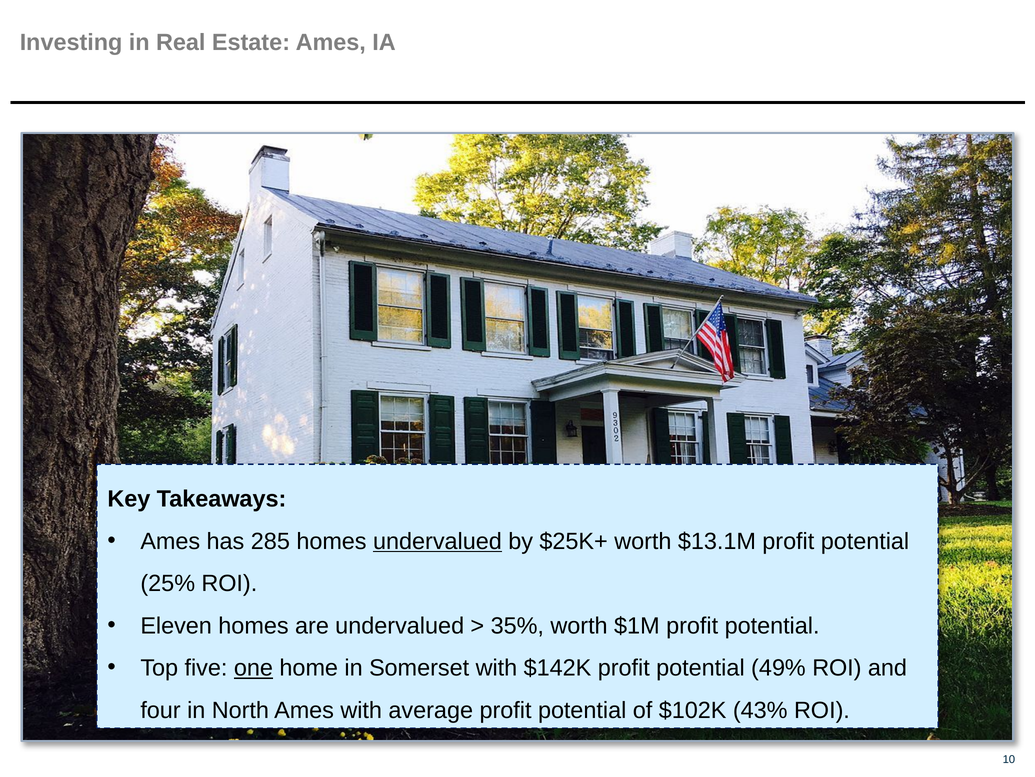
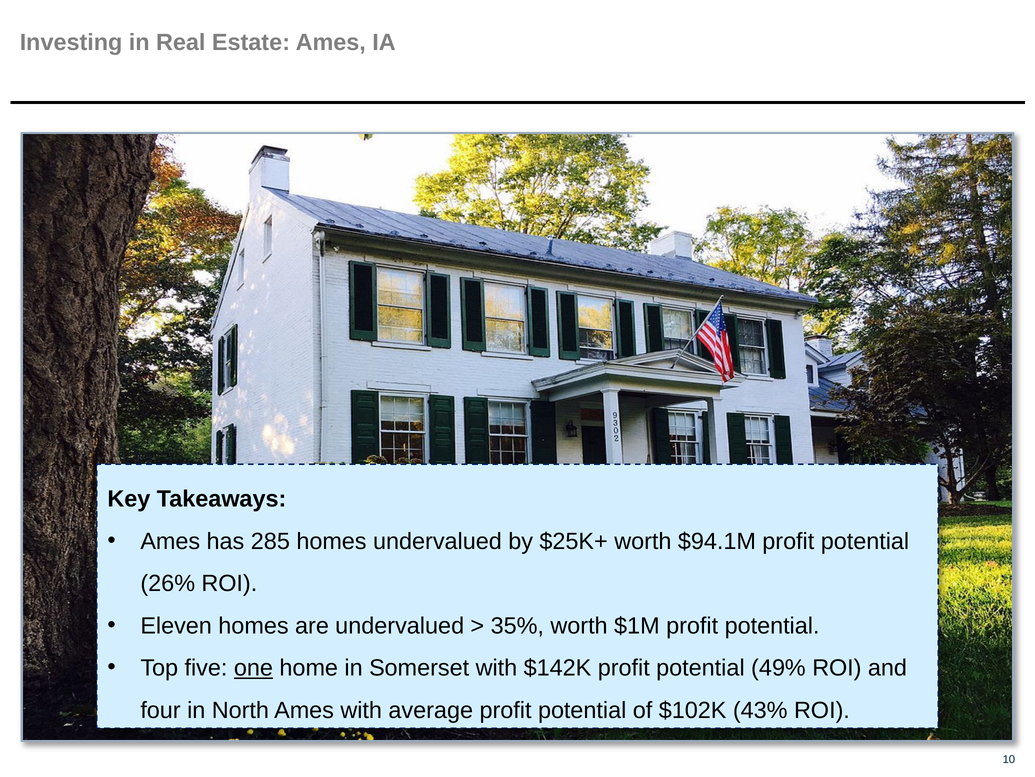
undervalued at (437, 541) underline: present -> none
$13.1M: $13.1M -> $94.1M
25%: 25% -> 26%
